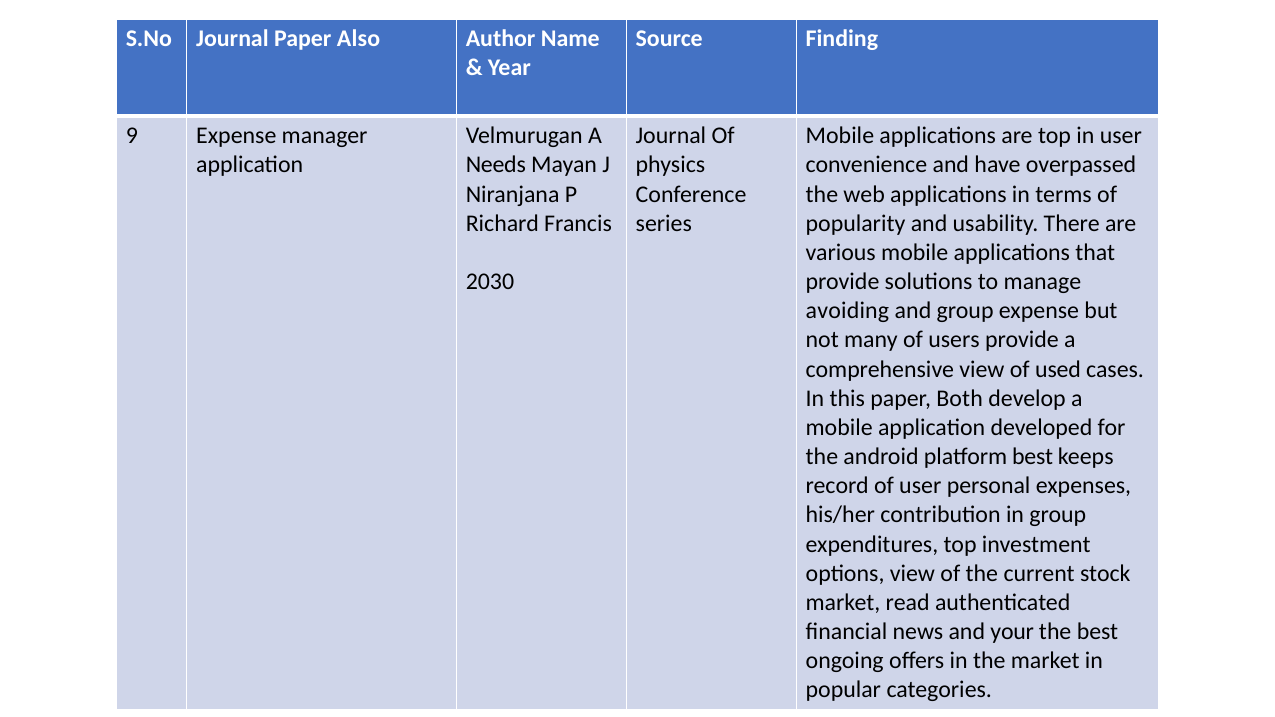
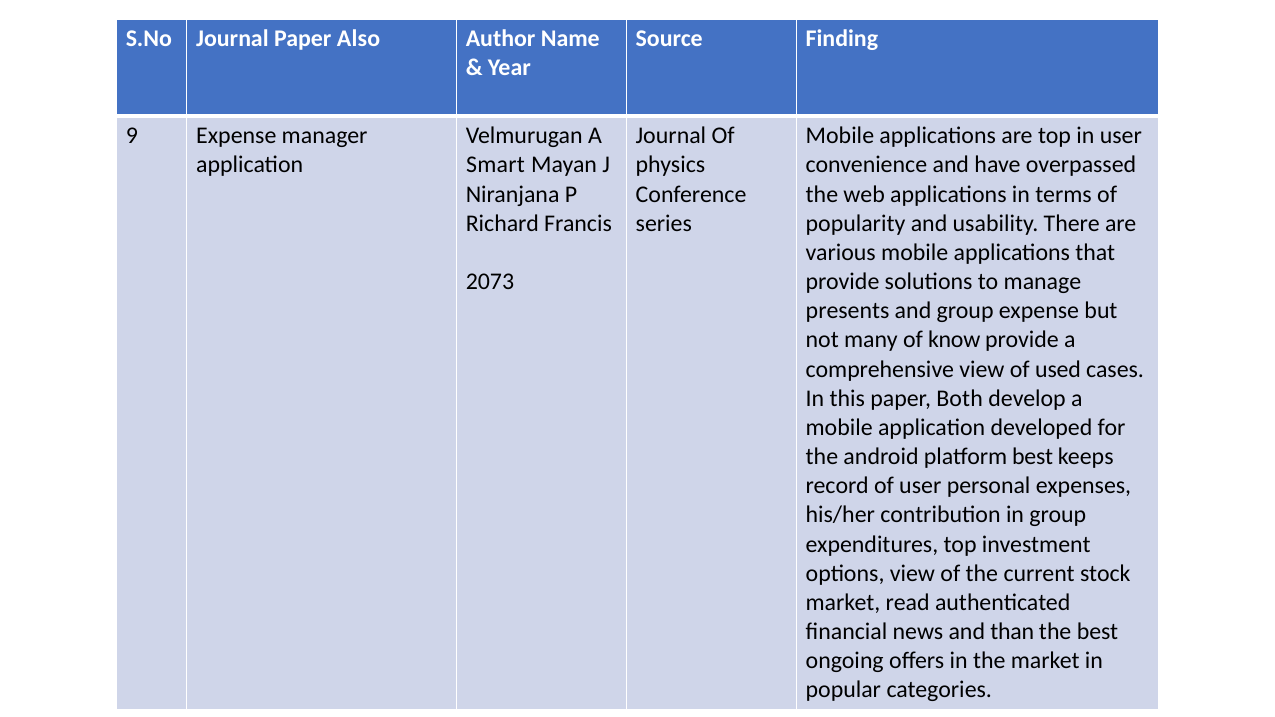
Needs: Needs -> Smart
2030: 2030 -> 2073
avoiding: avoiding -> presents
users: users -> know
your: your -> than
